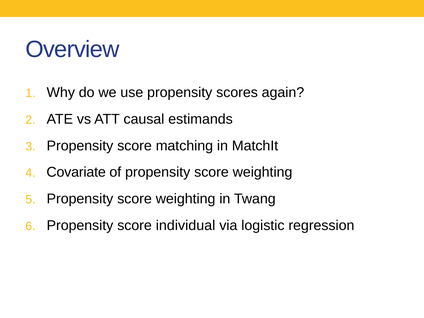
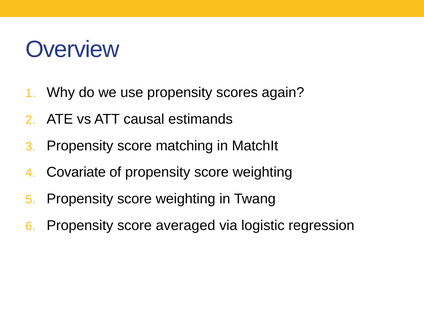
individual: individual -> averaged
